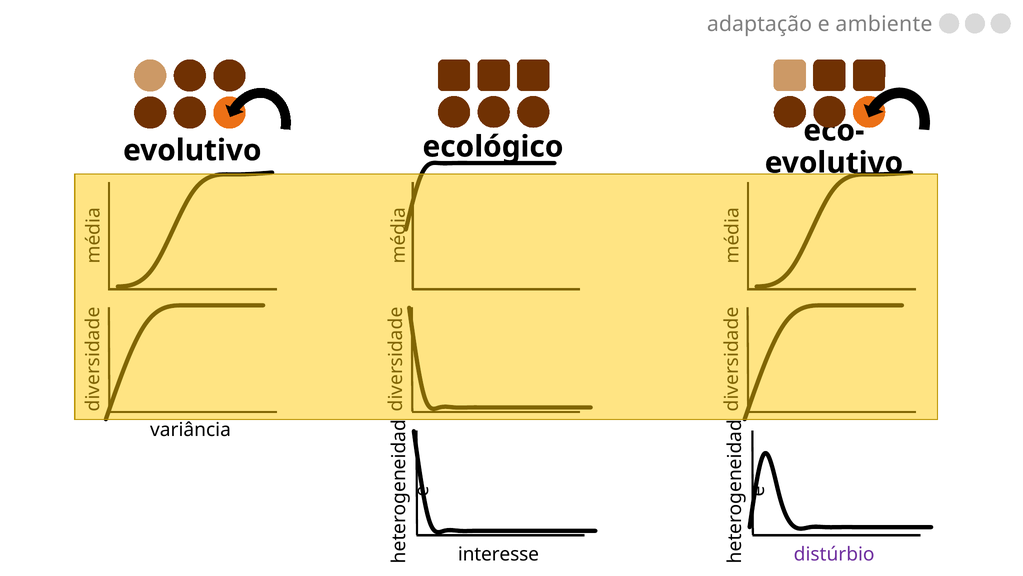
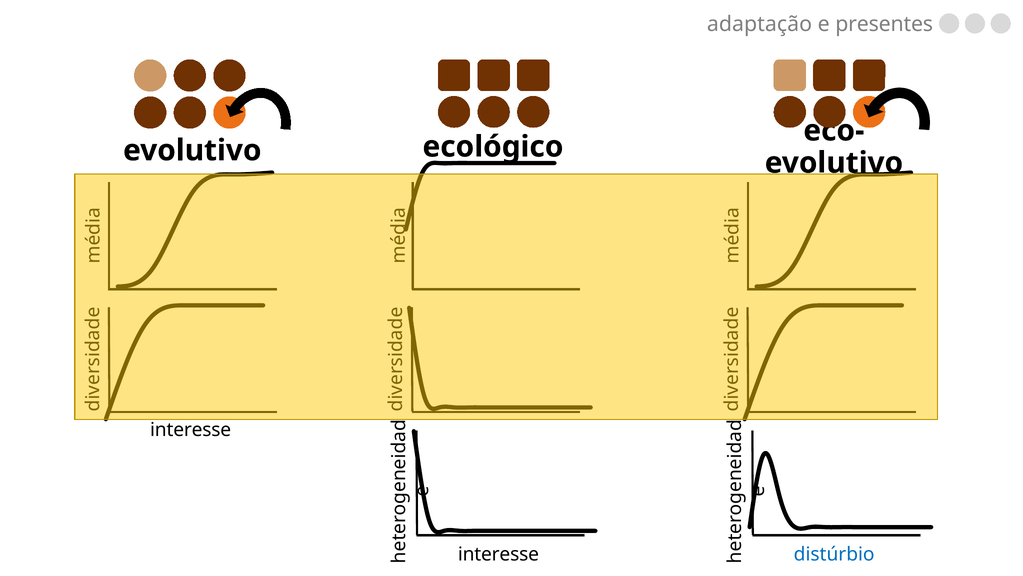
ambiente: ambiente -> presentes
variância at (191, 429): variância -> interesse
distúrbio colour: purple -> blue
